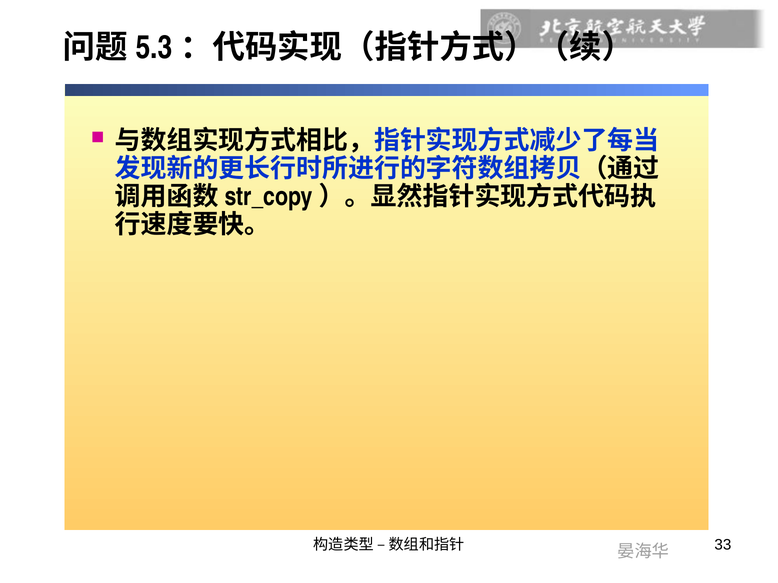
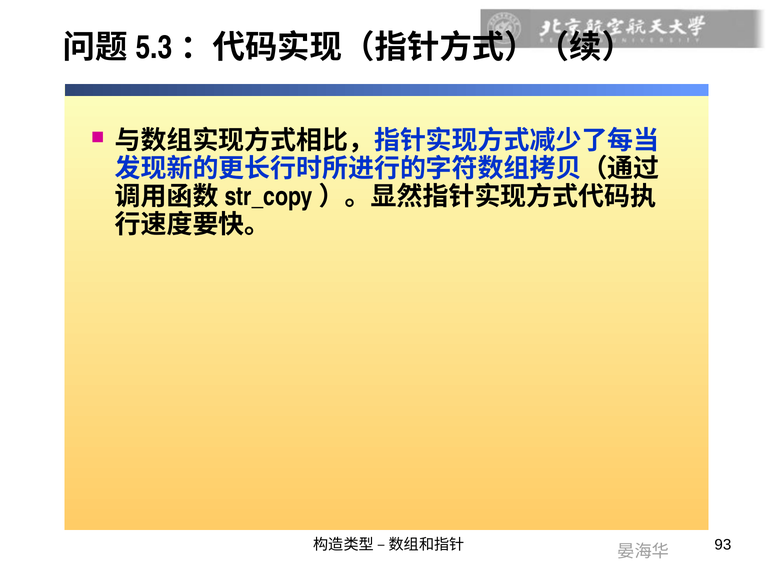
33: 33 -> 93
